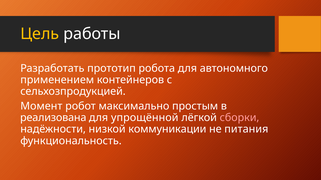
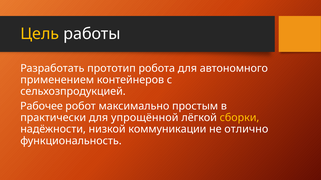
Момент: Момент -> Рабочее
реализована: реализована -> практически
сборки colour: pink -> yellow
питания: питания -> отлично
